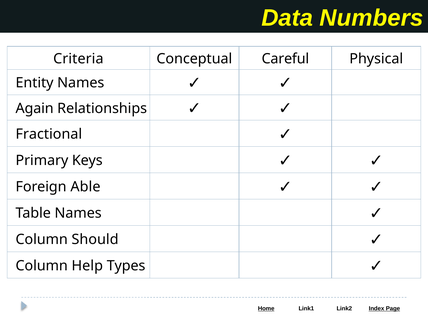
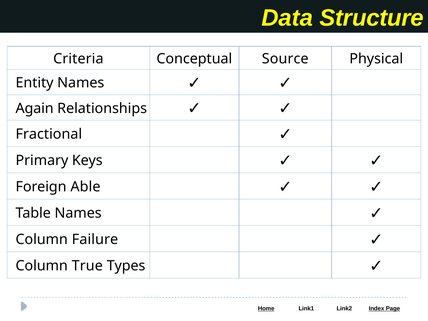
Numbers: Numbers -> Structure
Careful: Careful -> Source
Should: Should -> Failure
Help: Help -> True
